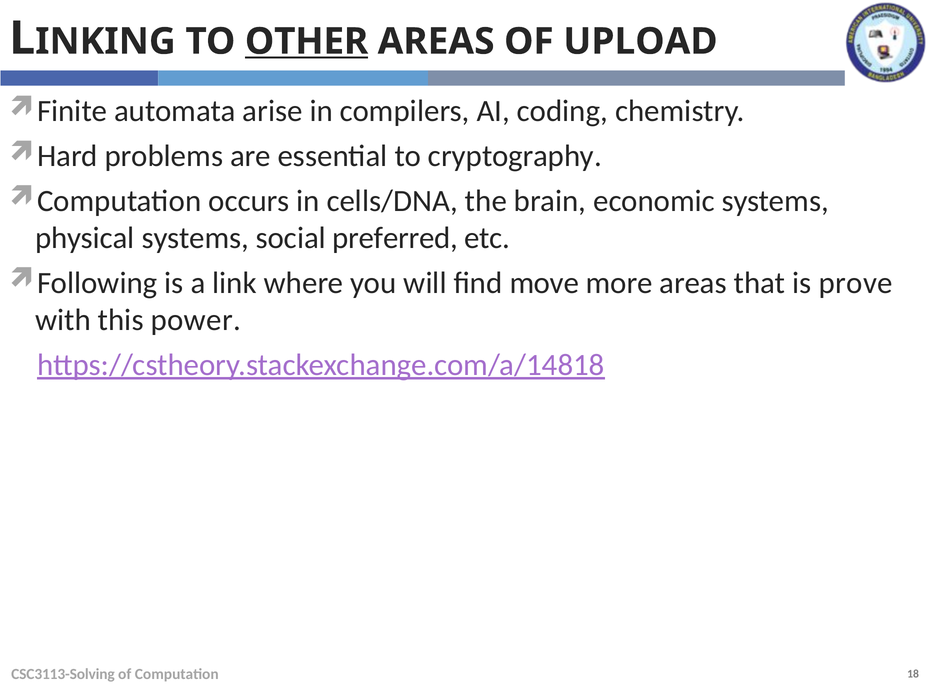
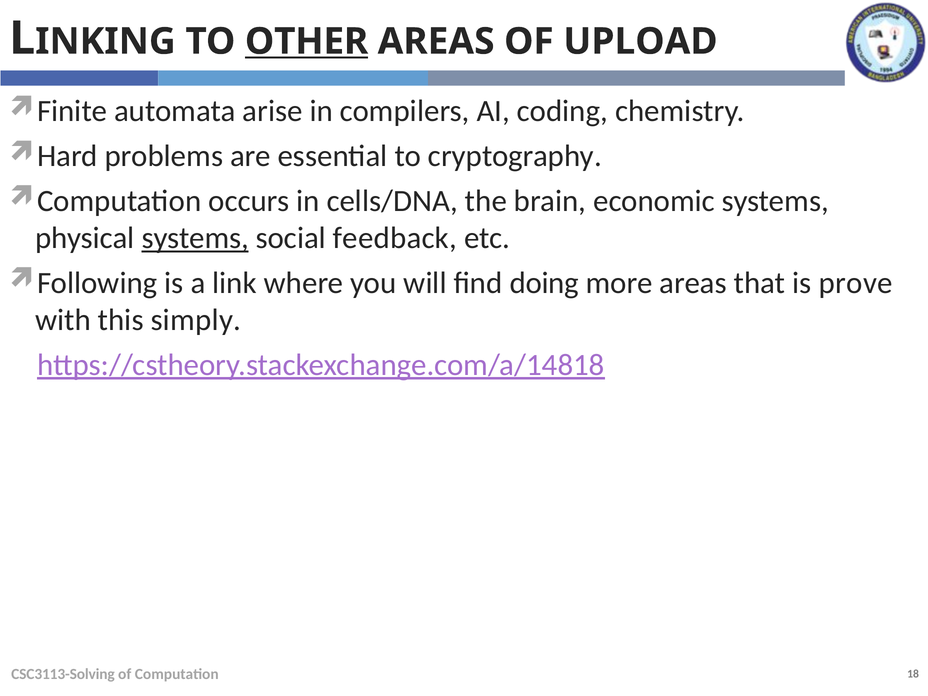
systems at (195, 238) underline: none -> present
preferred: preferred -> feedback
move: move -> doing
power: power -> simply
